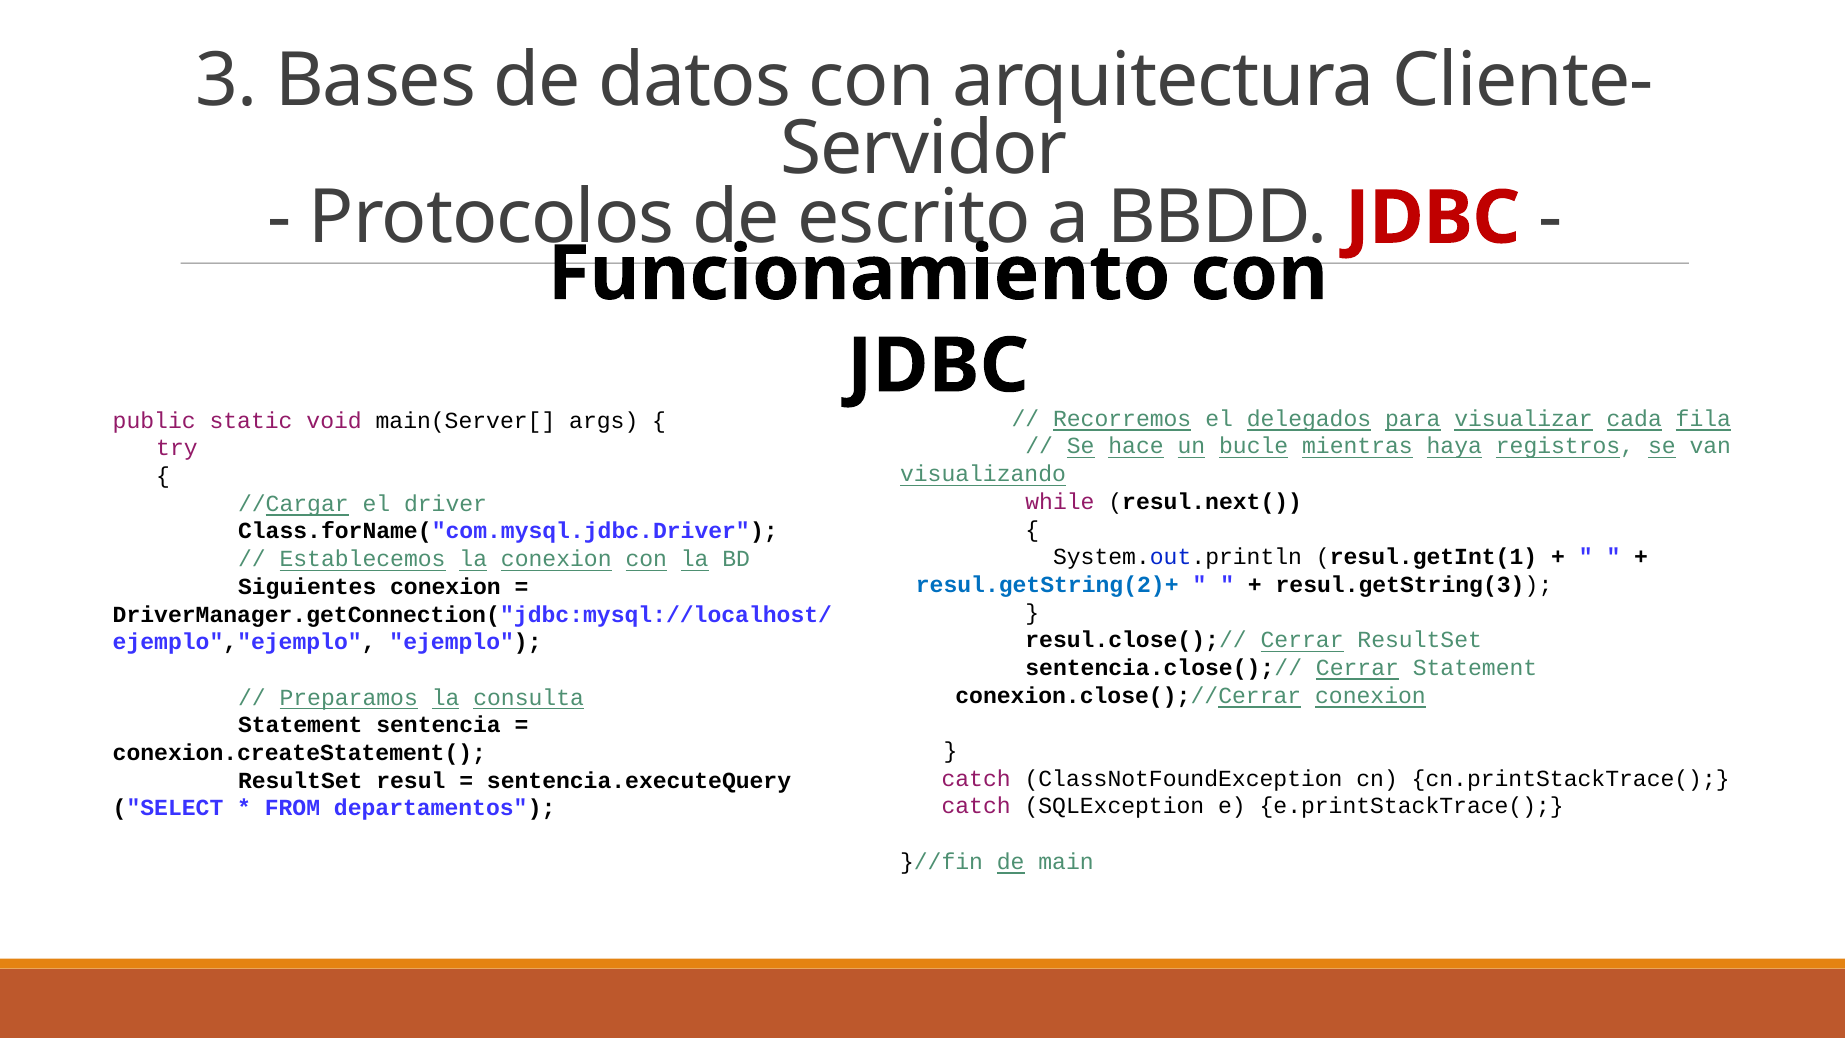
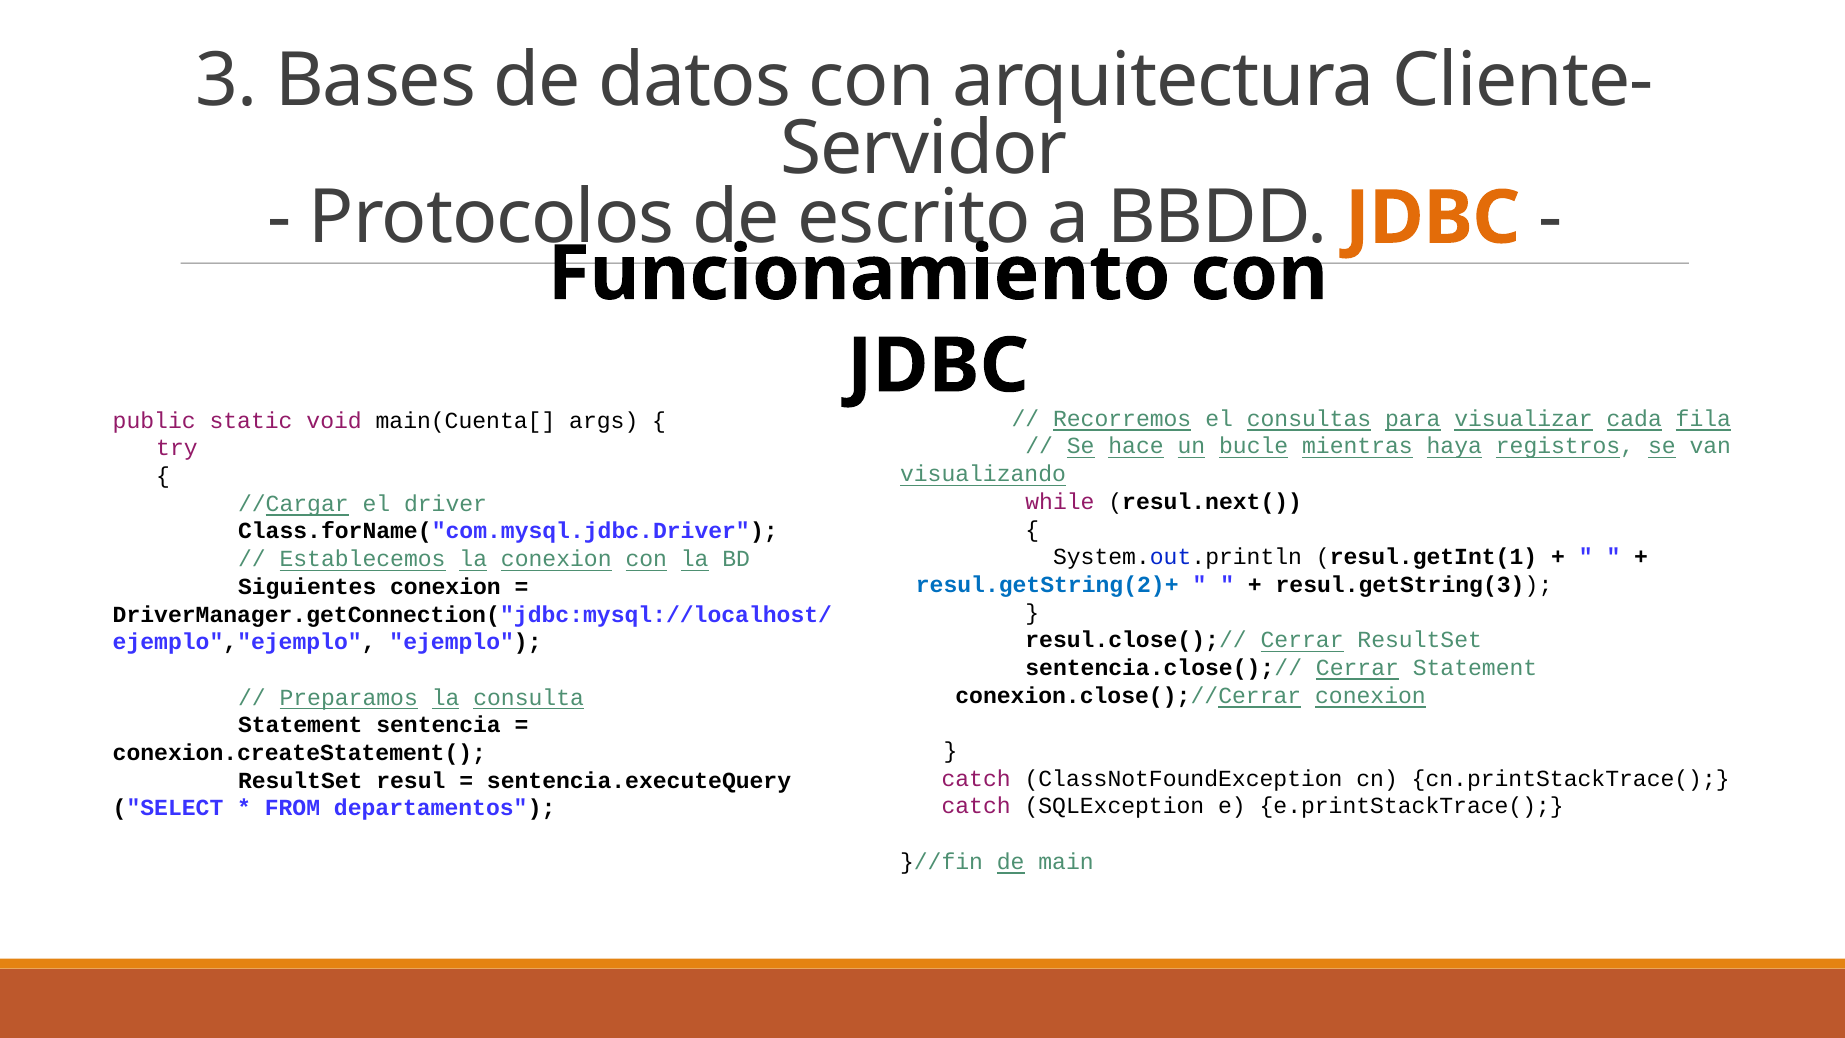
JDBC at (1433, 218) colour: red -> orange
delegados: delegados -> consultas
main(Server[: main(Server[ -> main(Cuenta[
